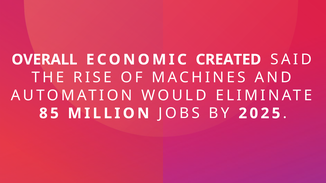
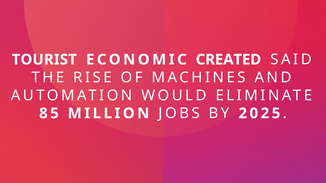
OVERALL: OVERALL -> TOURIST
